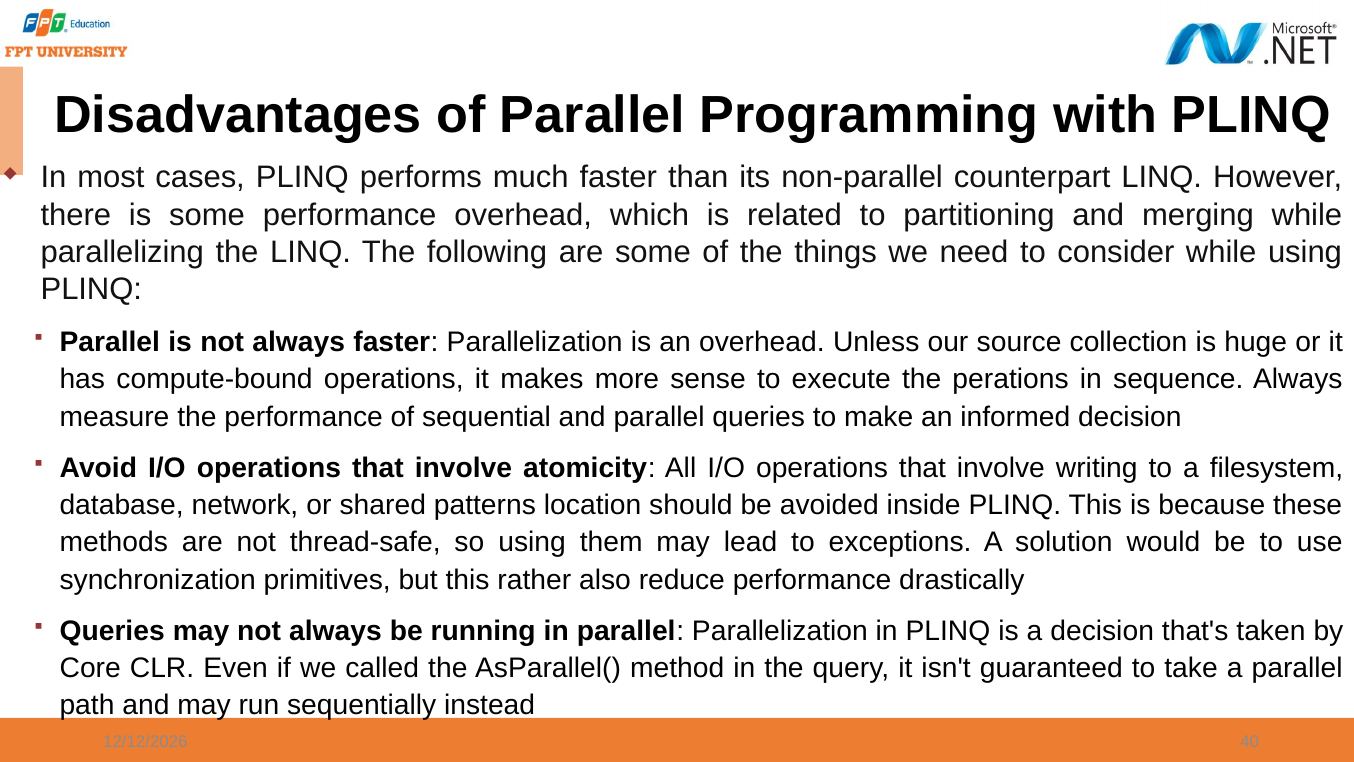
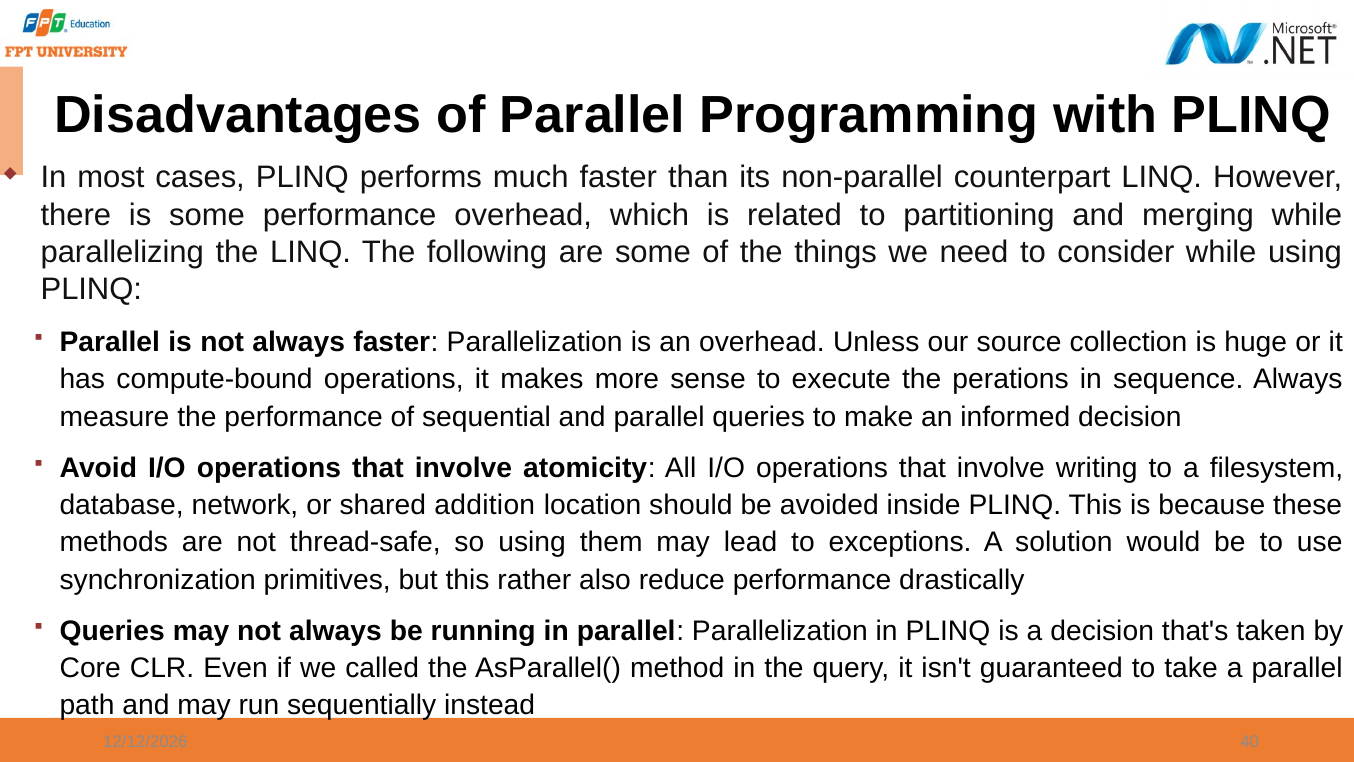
patterns: patterns -> addition
